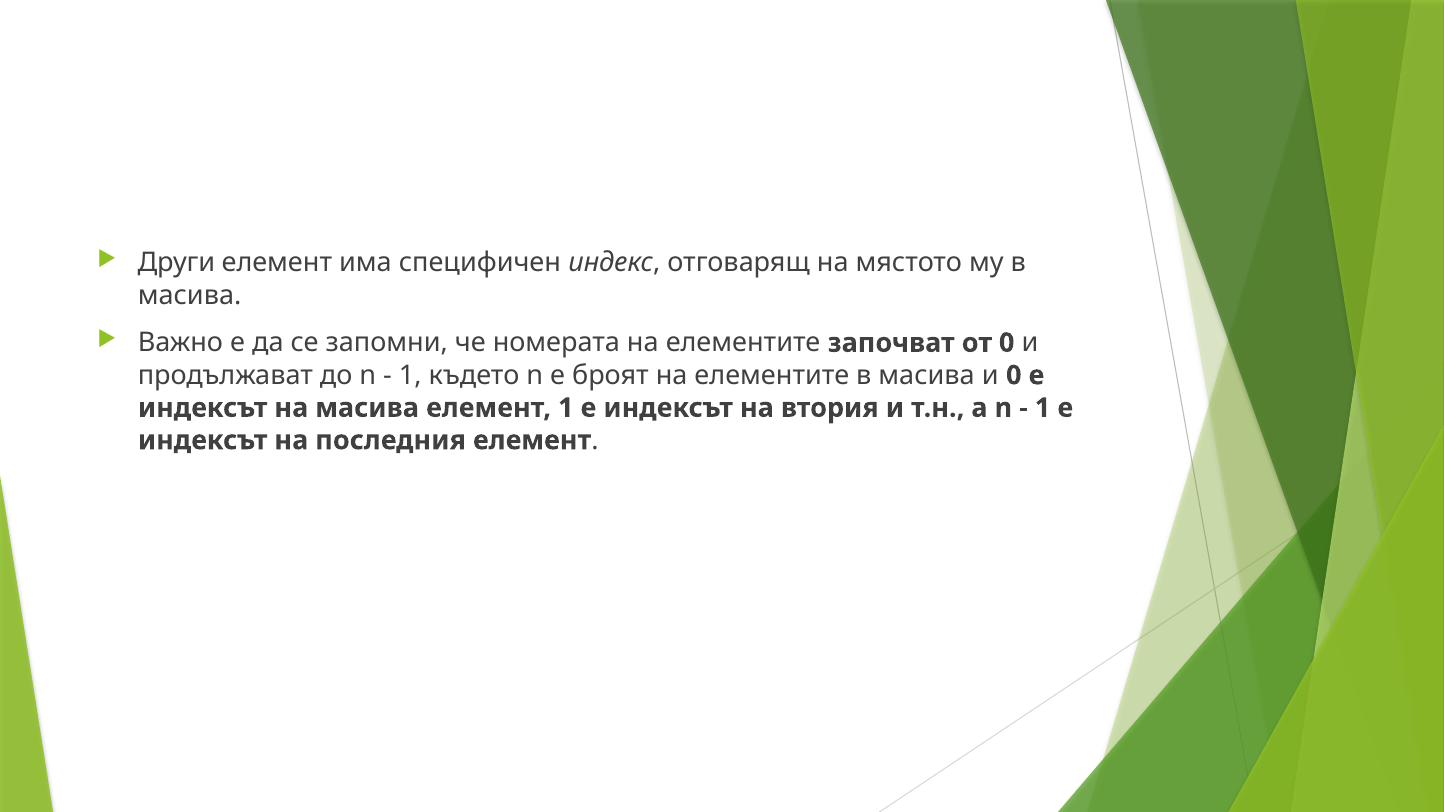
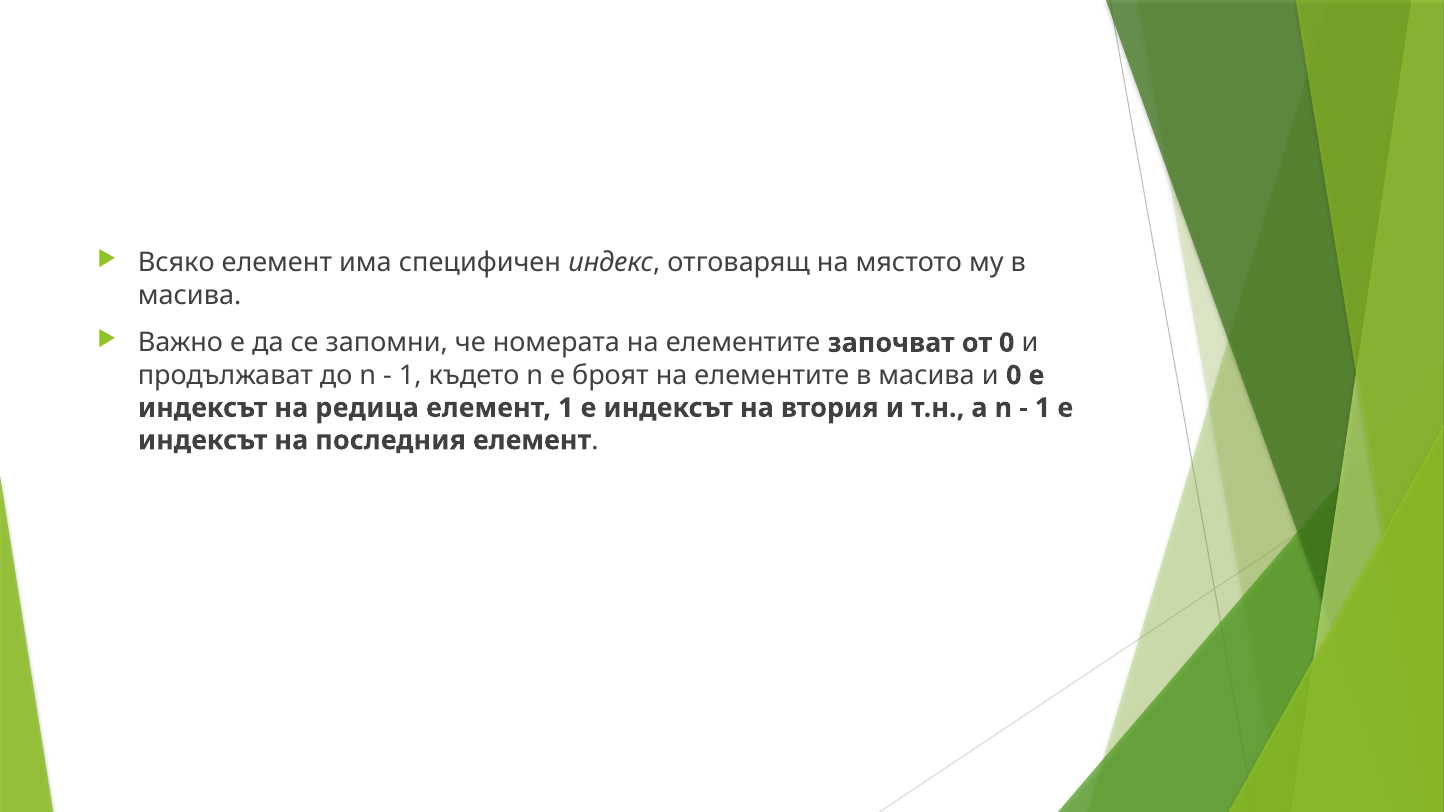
Други: Други -> Всяко
на масива: масива -> редица
